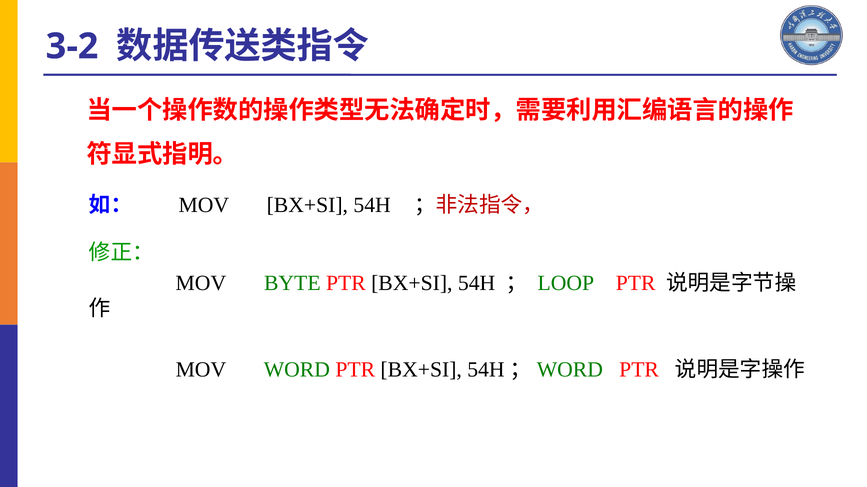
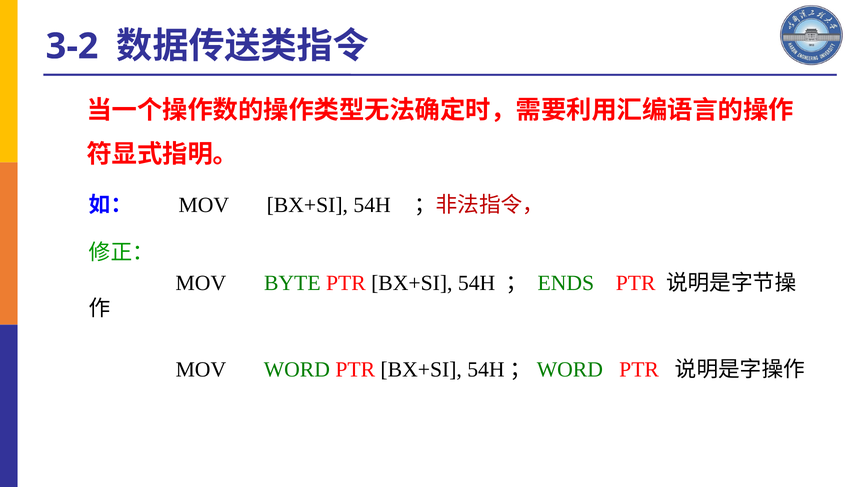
LOOP: LOOP -> ENDS
